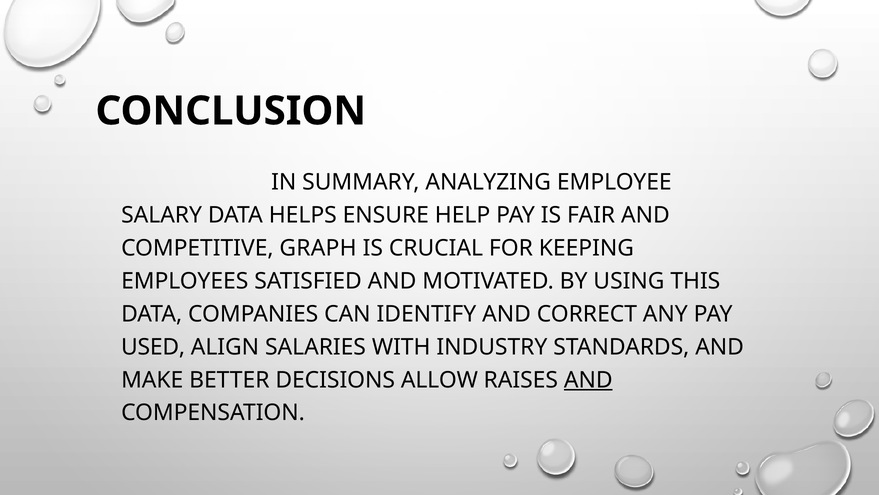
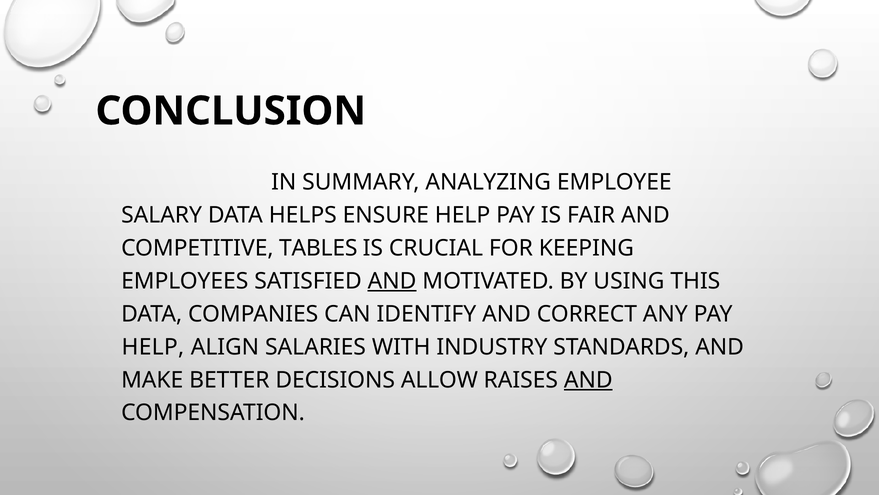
GRAPH: GRAPH -> TABLES
AND at (392, 281) underline: none -> present
USED at (153, 347): USED -> HELP
